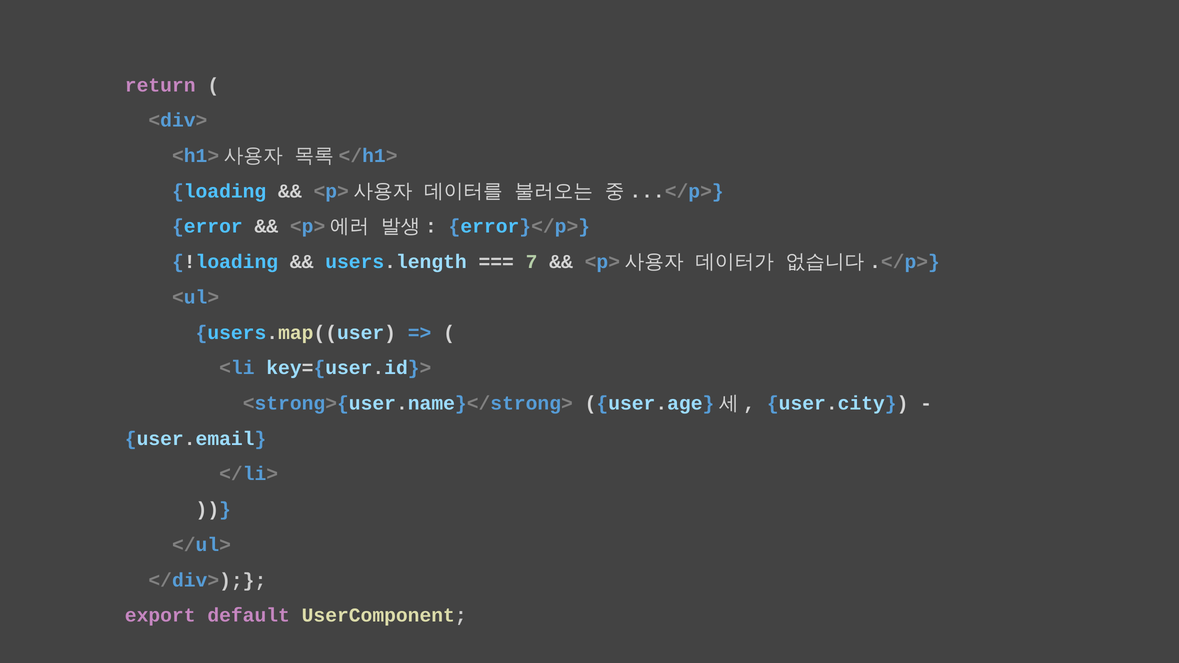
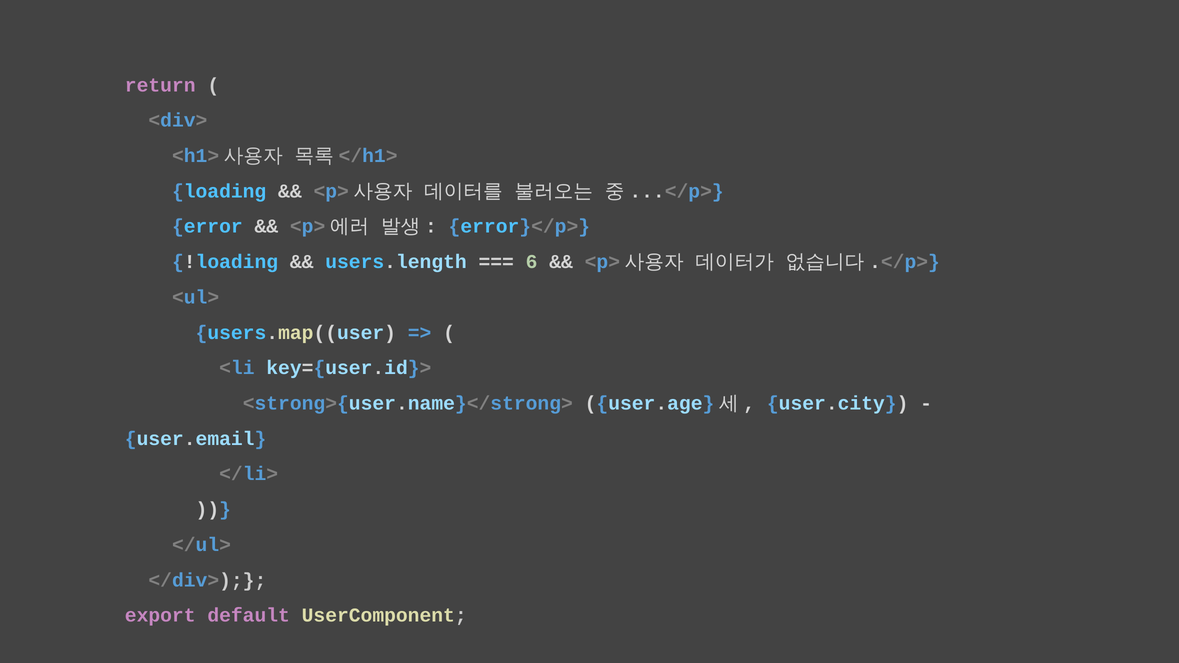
7: 7 -> 6
